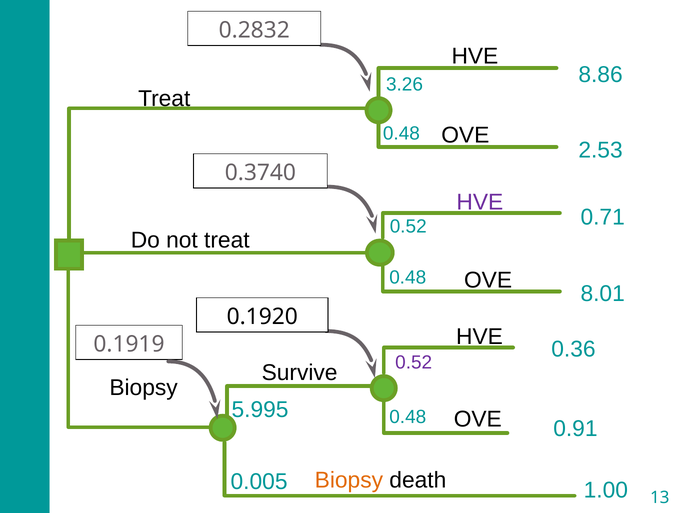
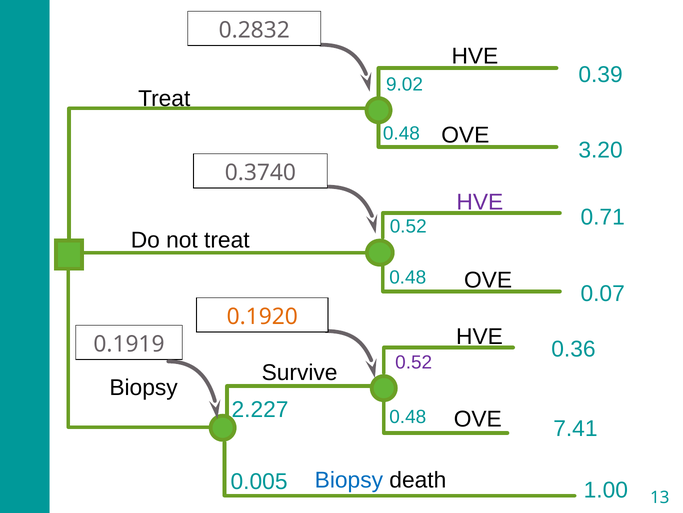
8.86: 8.86 -> 0.39
3.26: 3.26 -> 9.02
2.53: 2.53 -> 3.20
8.01: 8.01 -> 0.07
0.1920 colour: black -> orange
5.995: 5.995 -> 2.227
0.91: 0.91 -> 7.41
Biopsy at (349, 480) colour: orange -> blue
